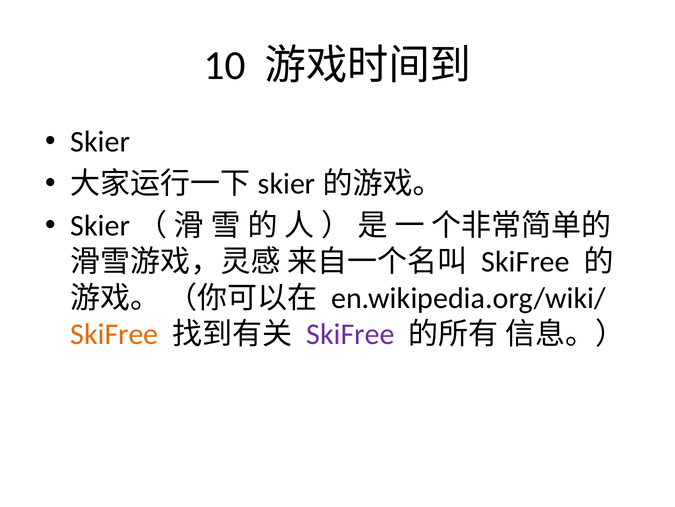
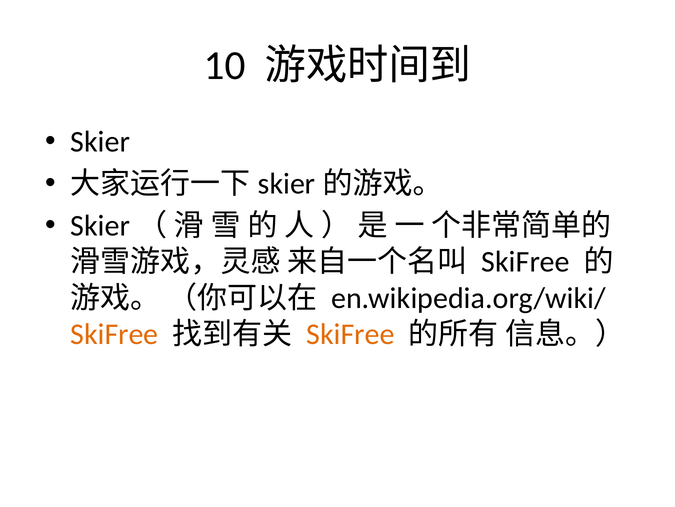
SkiFree at (350, 334) colour: purple -> orange
